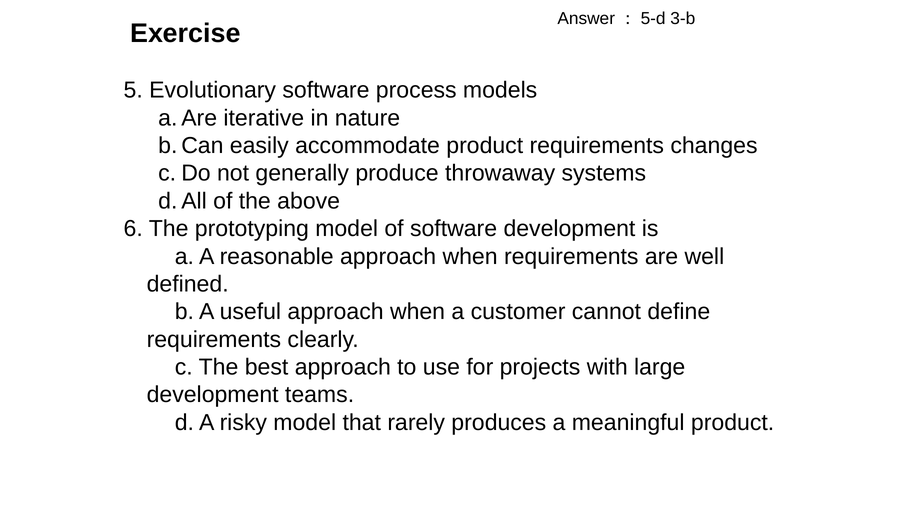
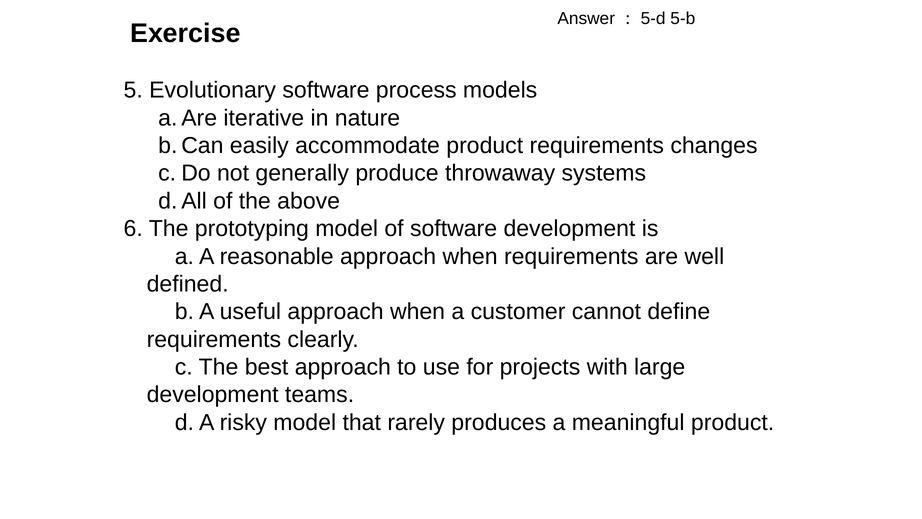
3-b: 3-b -> 5-b
